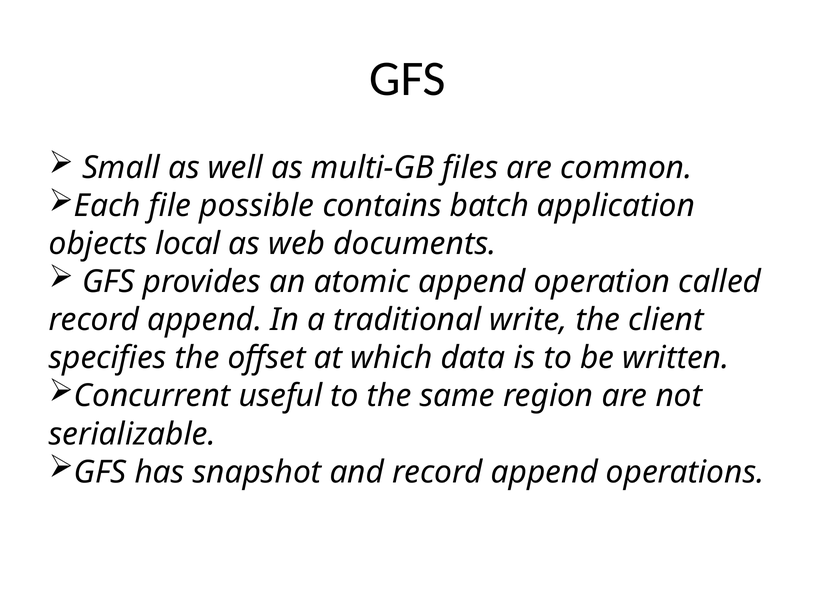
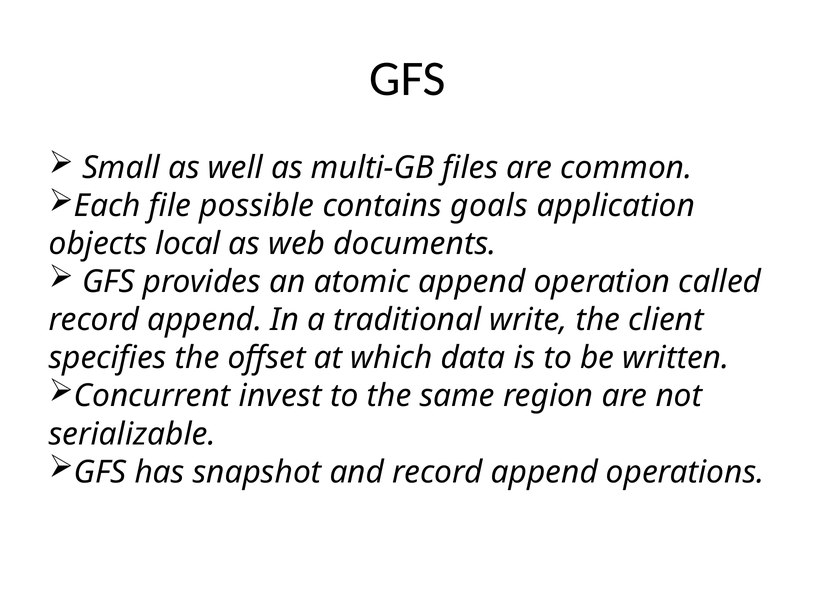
batch: batch -> goals
useful: useful -> invest
